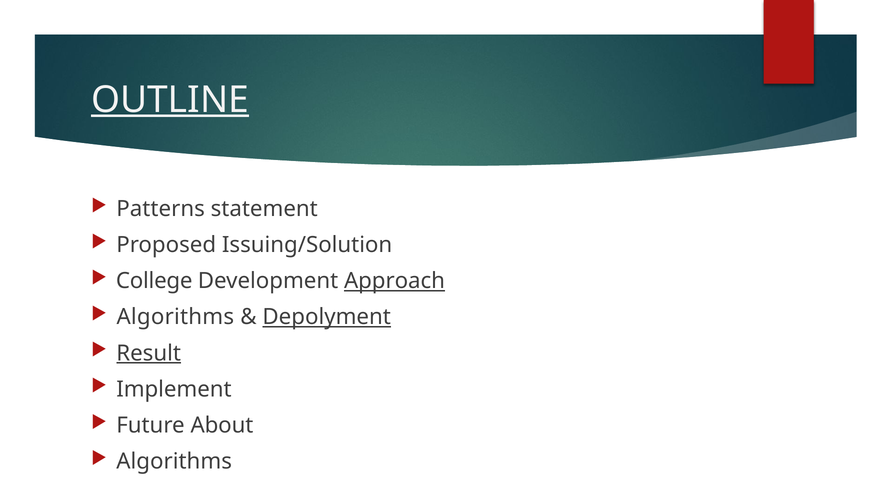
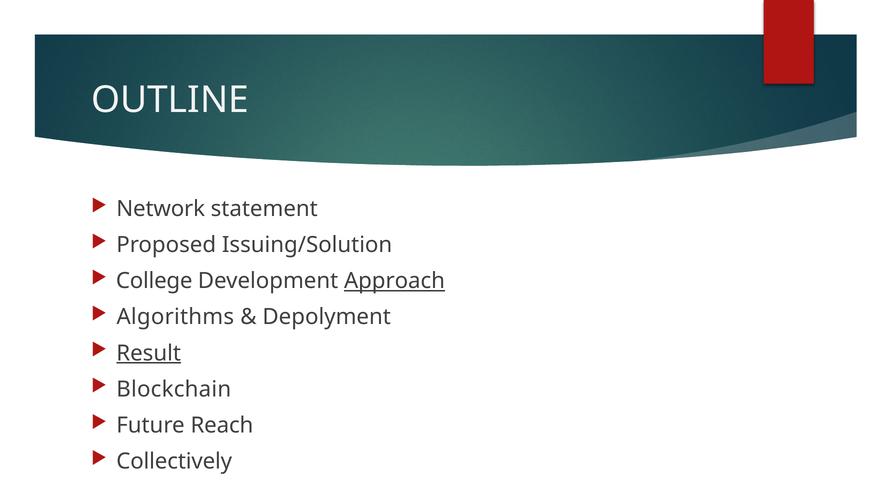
OUTLINE underline: present -> none
Patterns: Patterns -> Network
Depolyment underline: present -> none
Implement: Implement -> Blockchain
About: About -> Reach
Algorithms at (174, 461): Algorithms -> Collectively
